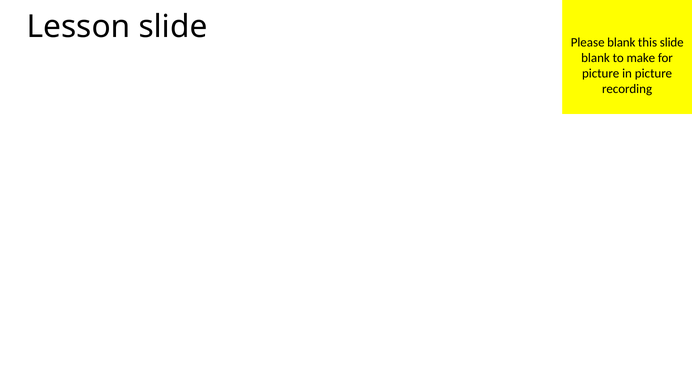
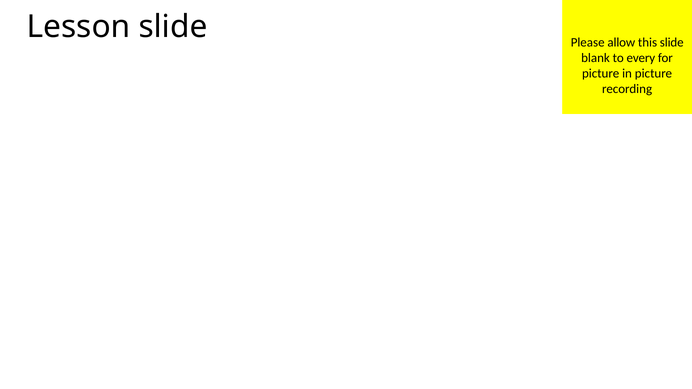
Please blank: blank -> allow
make: make -> every
